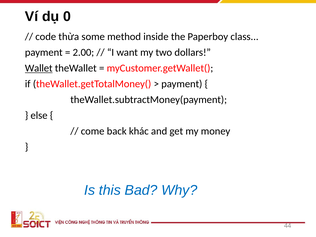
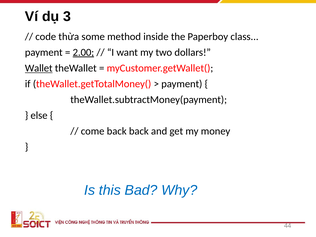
0: 0 -> 3
2.00 underline: none -> present
back khác: khác -> back
